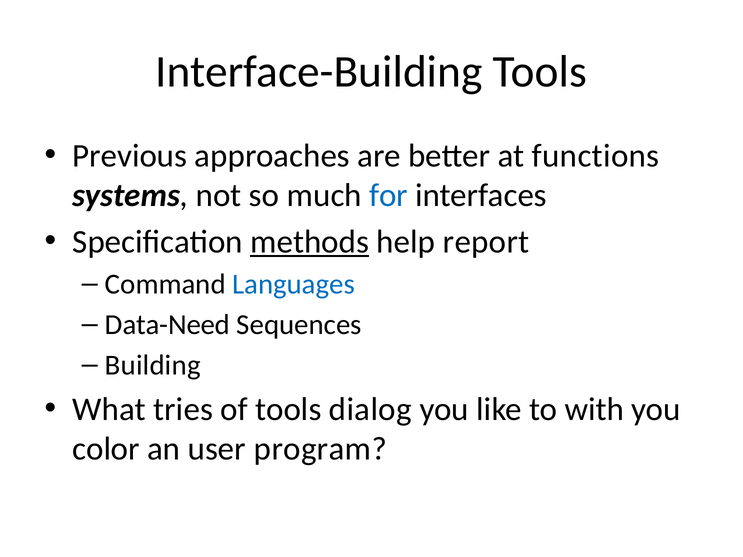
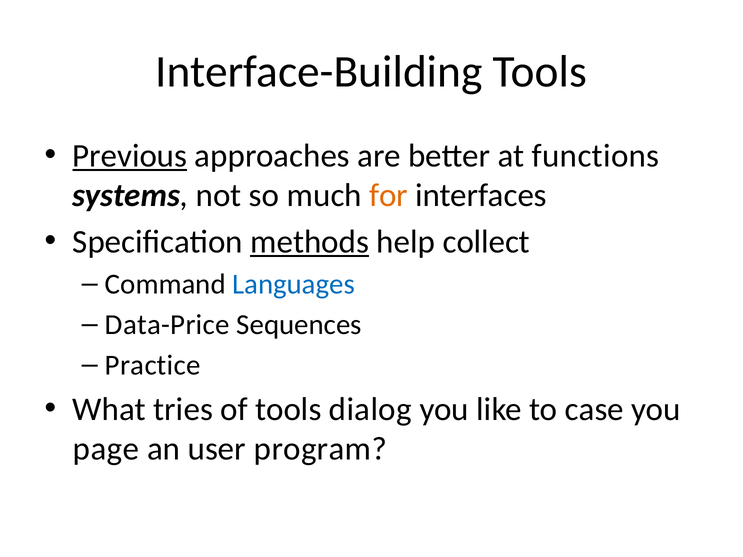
Previous underline: none -> present
for colour: blue -> orange
report: report -> collect
Data-Need: Data-Need -> Data-Price
Building: Building -> Practice
with: with -> case
color: color -> page
